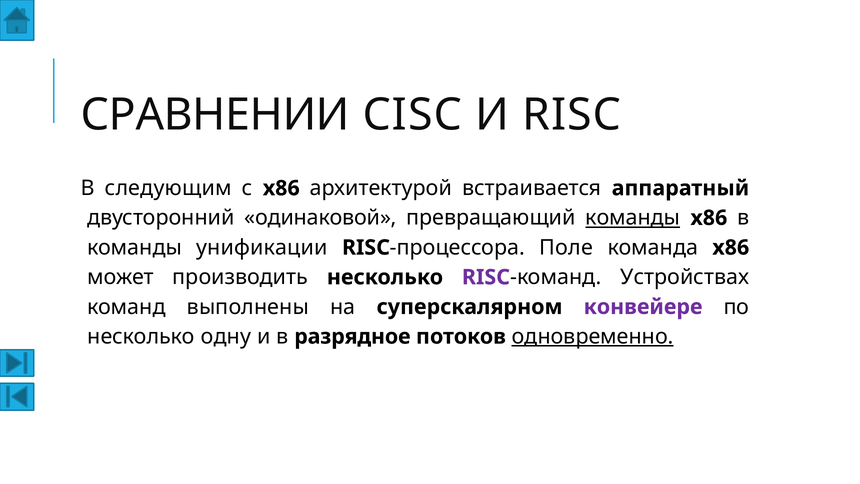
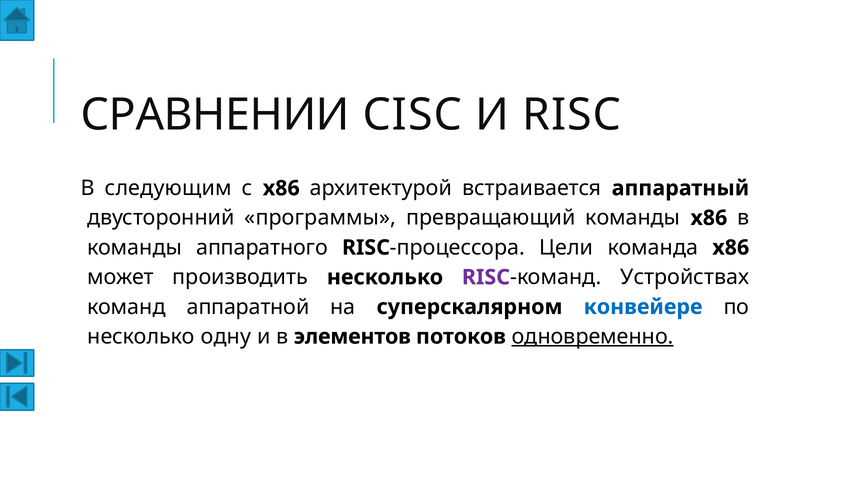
одинаковой: одинаковой -> программы
команды at (633, 218) underline: present -> none
унификации: унификации -> аппаратного
Поле: Поле -> Цели
выполнены: выполнены -> аппаратной
конвейере colour: purple -> blue
разрядное: разрядное -> элементов
